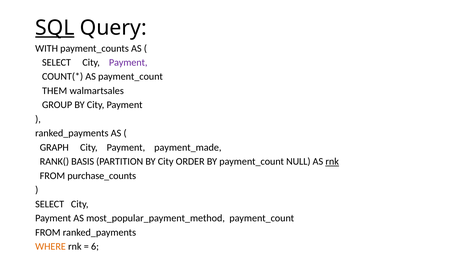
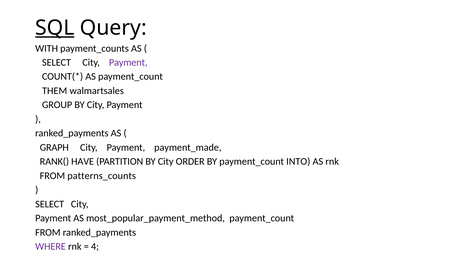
BASIS: BASIS -> HAVE
NULL: NULL -> INTO
rnk at (332, 161) underline: present -> none
purchase_counts: purchase_counts -> patterns_counts
WHERE colour: orange -> purple
6: 6 -> 4
